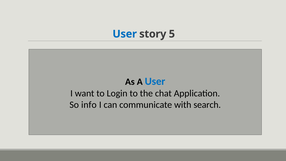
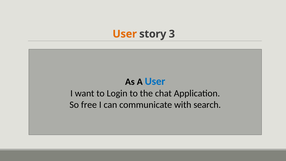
User at (125, 34) colour: blue -> orange
5: 5 -> 3
info: info -> free
